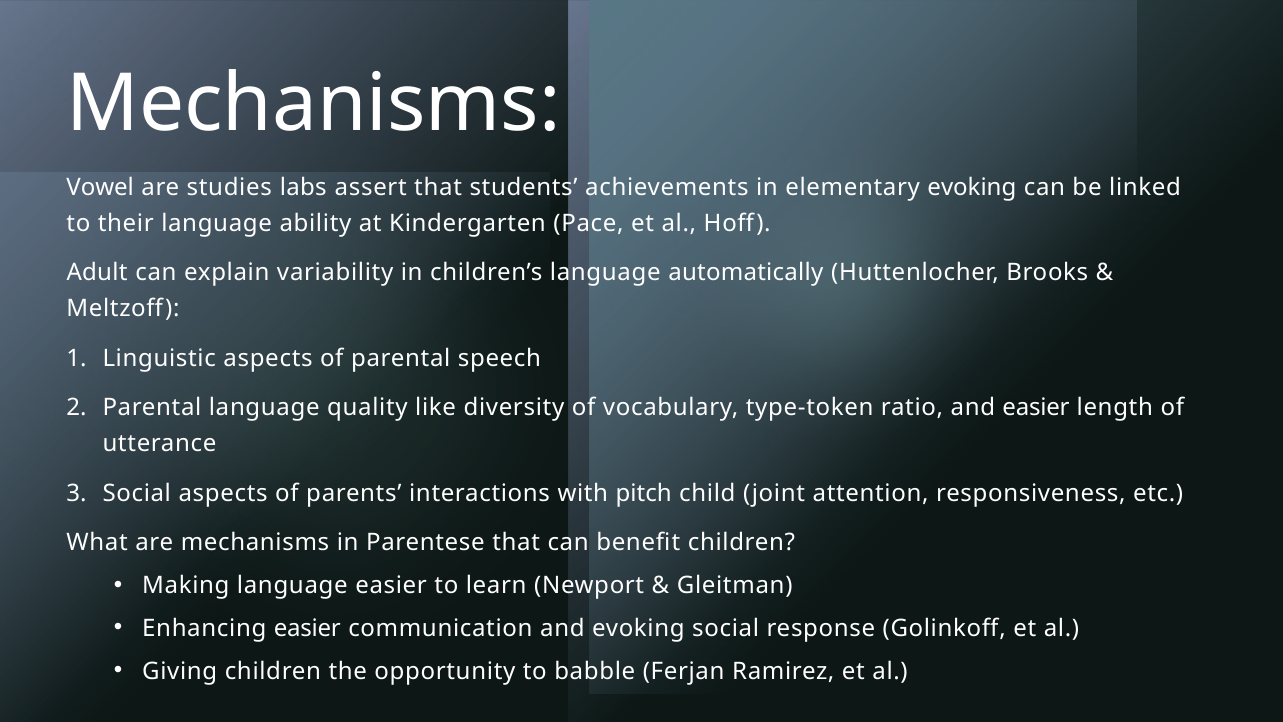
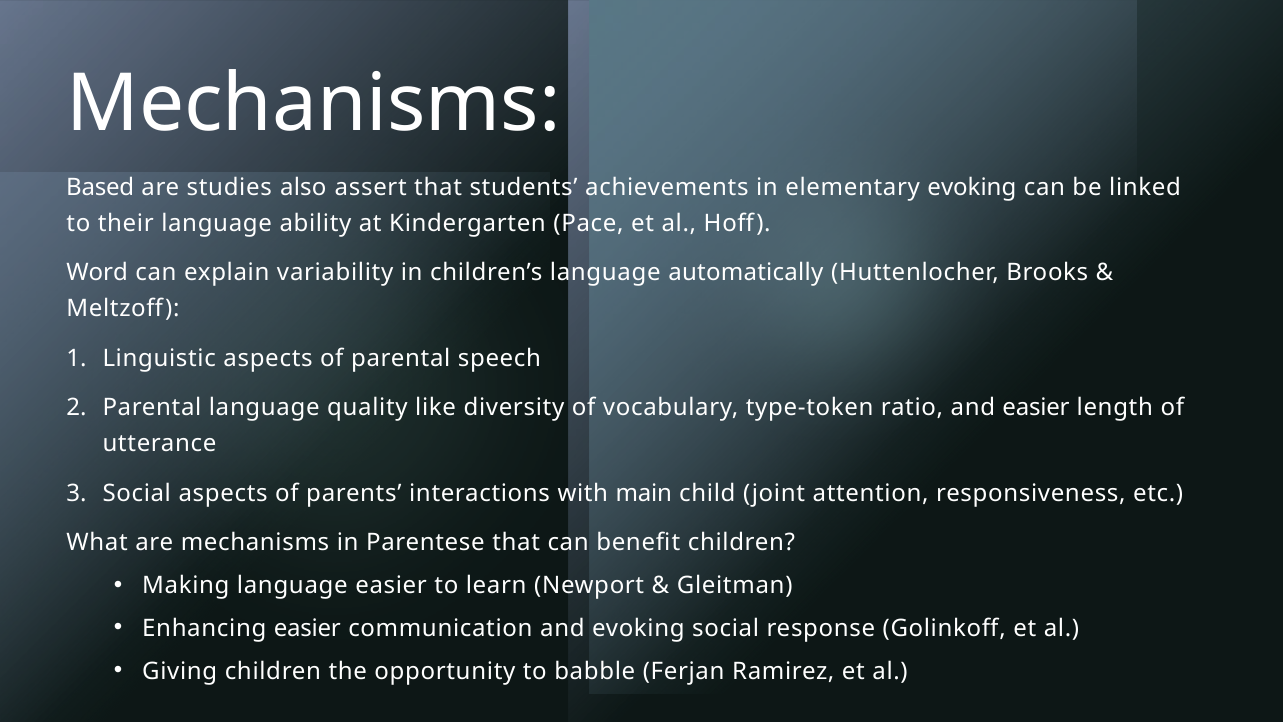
Vowel: Vowel -> Based
labs: labs -> also
Adult: Adult -> Word
pitch: pitch -> main
